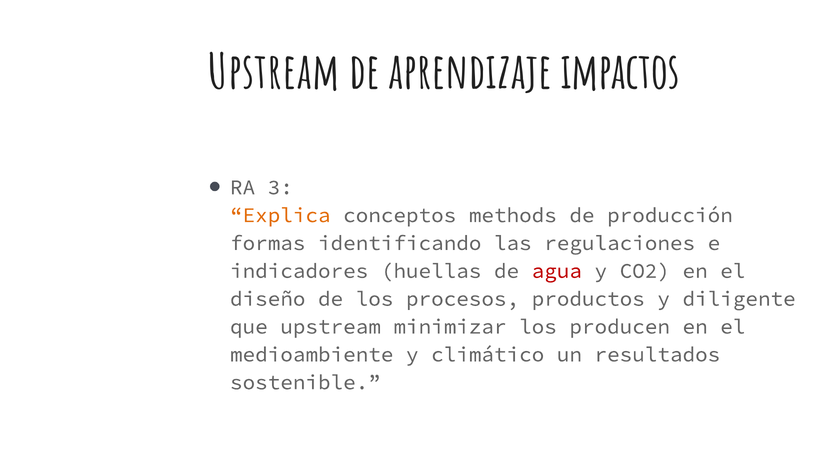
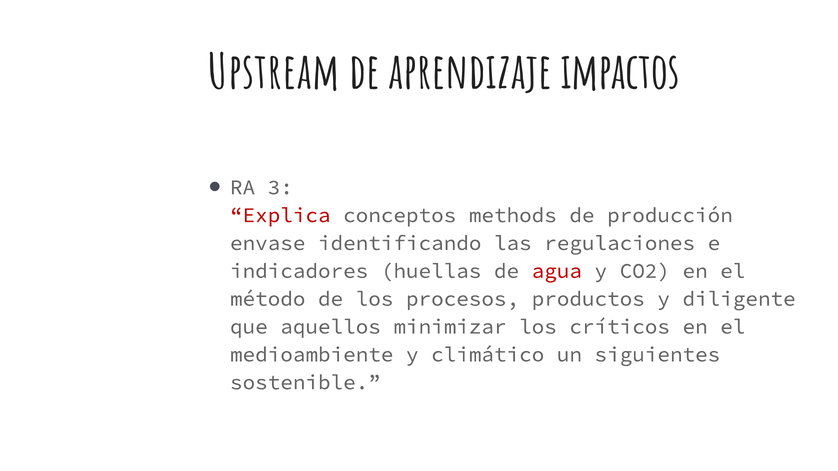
Explica colour: orange -> red
formas: formas -> envase
diseño: diseño -> método
que upstream: upstream -> aquellos
producen: producen -> críticos
resultados: resultados -> siguientes
